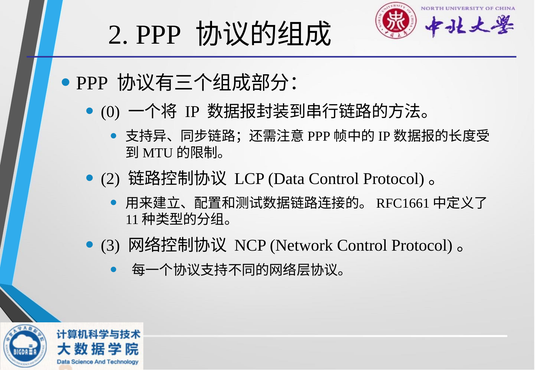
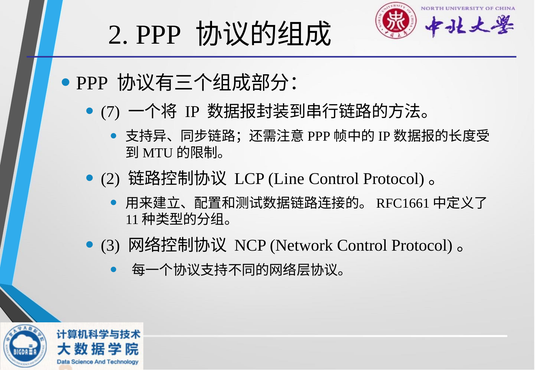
0: 0 -> 7
Data: Data -> Line
